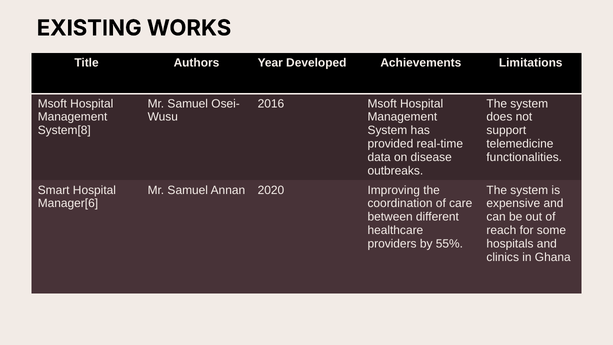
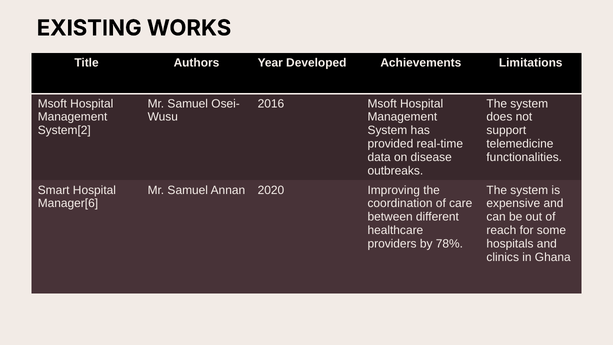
System[8: System[8 -> System[2
55%: 55% -> 78%
